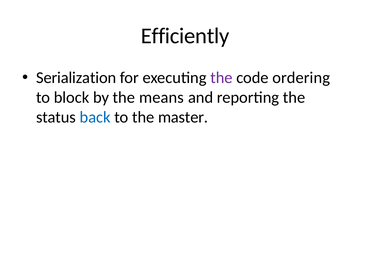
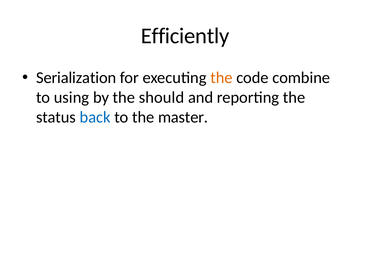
the at (221, 78) colour: purple -> orange
ordering: ordering -> combine
block: block -> using
means: means -> should
